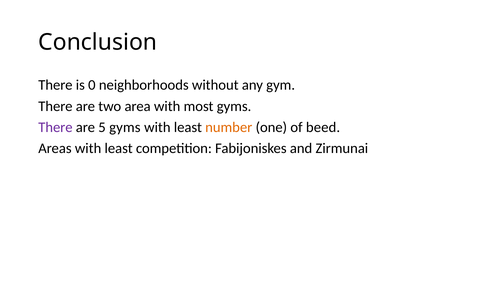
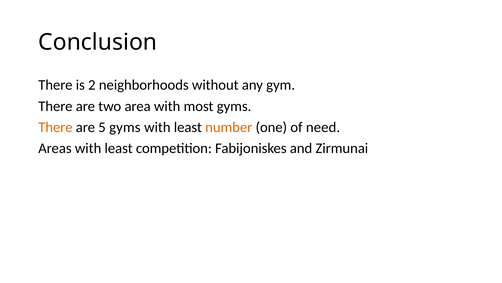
0: 0 -> 2
There at (55, 127) colour: purple -> orange
beed: beed -> need
